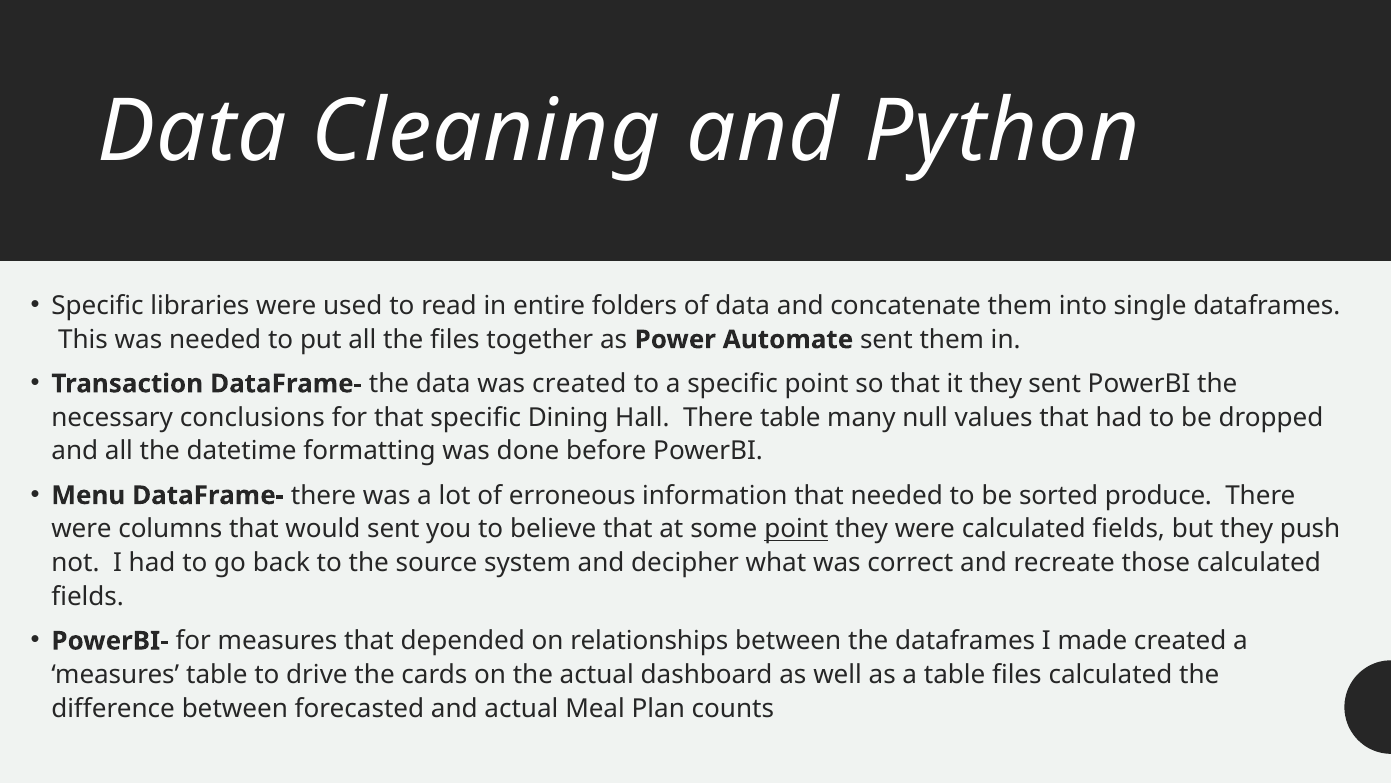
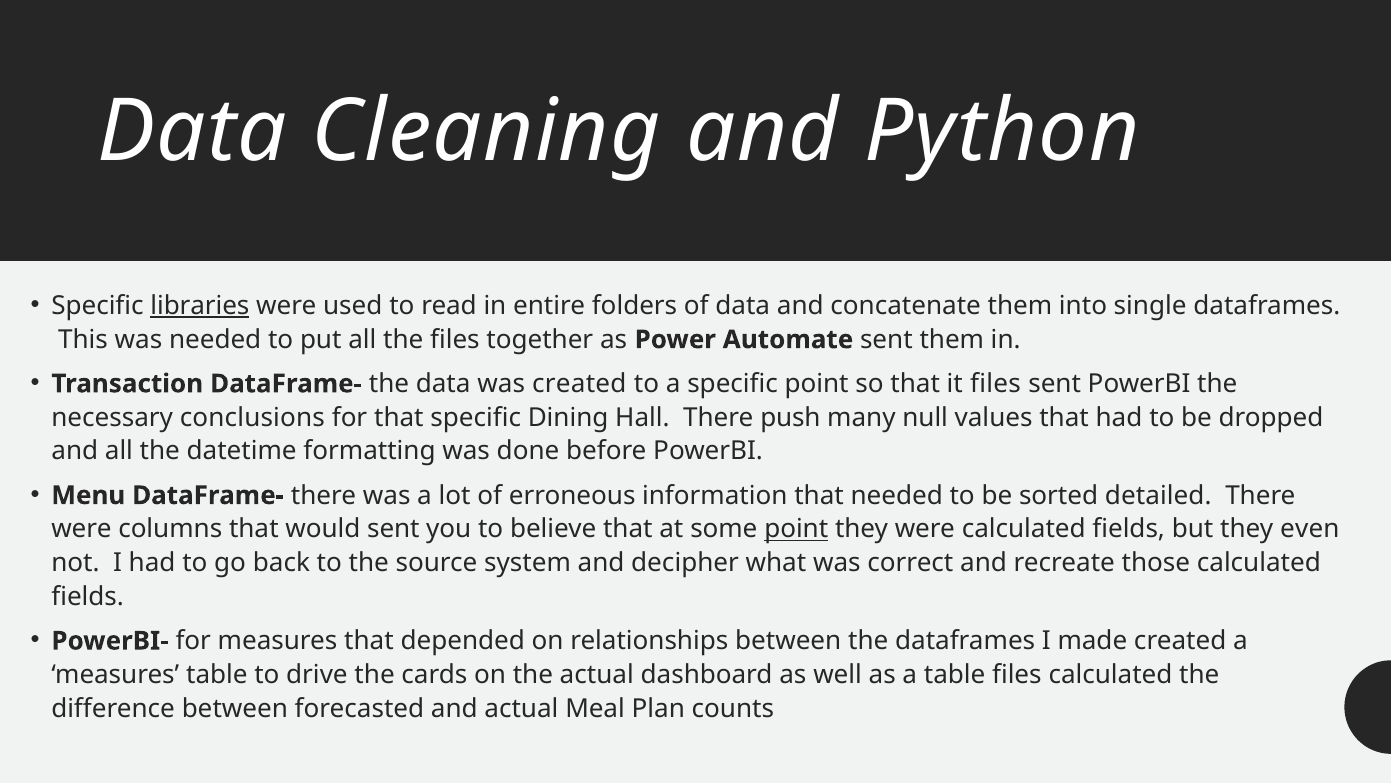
libraries underline: none -> present
it they: they -> files
There table: table -> push
produce: produce -> detailed
push: push -> even
